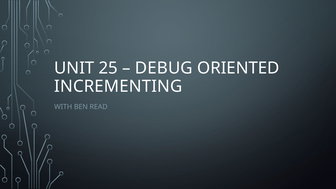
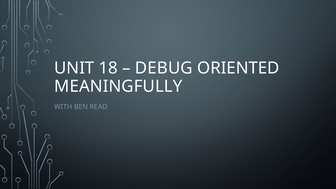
25: 25 -> 18
INCREMENTING: INCREMENTING -> MEANINGFULLY
